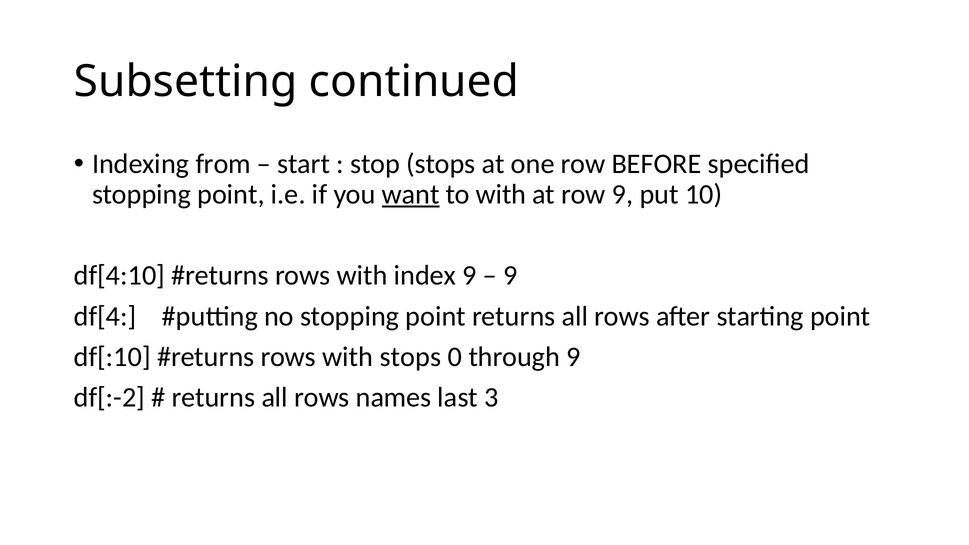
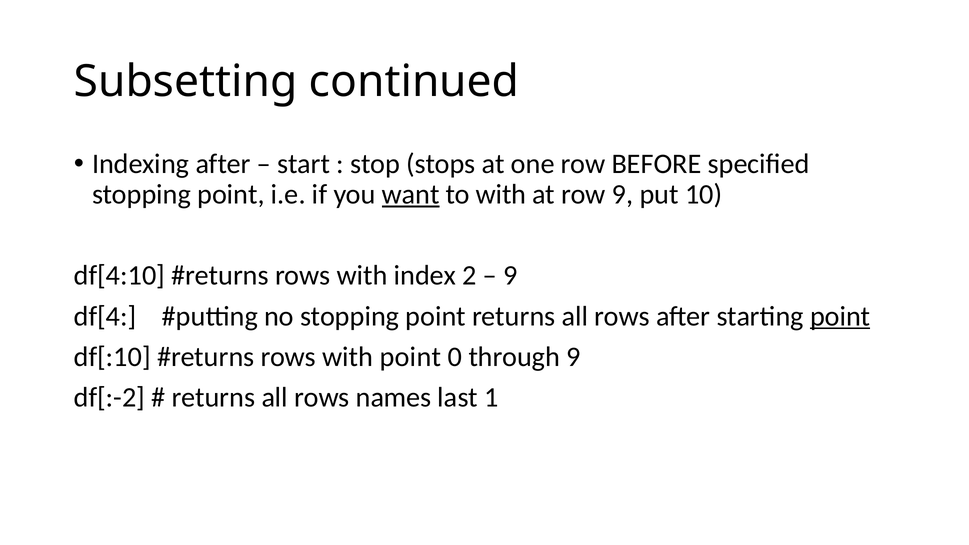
Indexing from: from -> after
index 9: 9 -> 2
point at (840, 316) underline: none -> present
with stops: stops -> point
3: 3 -> 1
